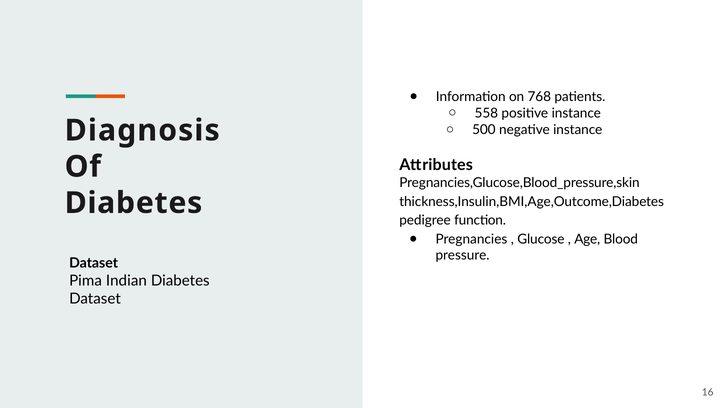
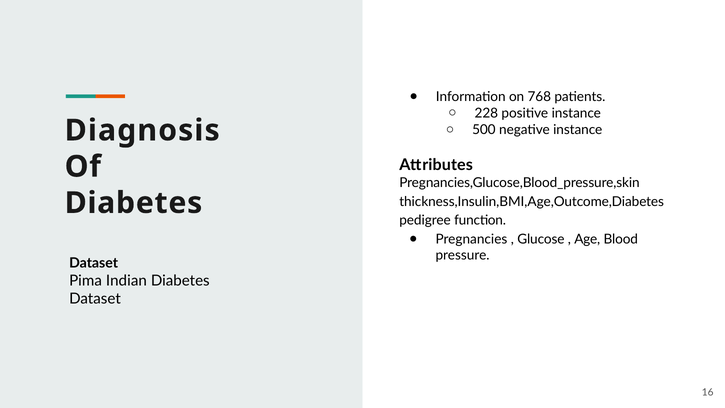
558: 558 -> 228
